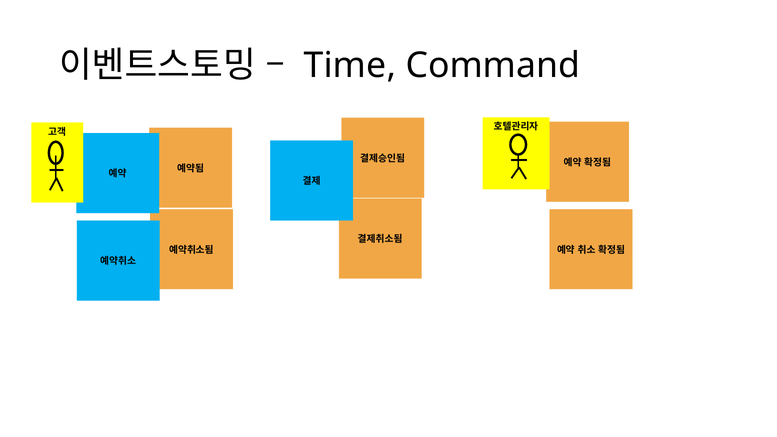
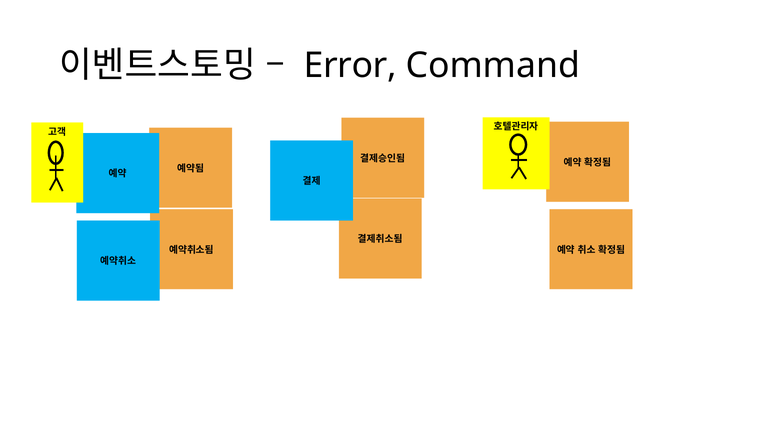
Time: Time -> Error
